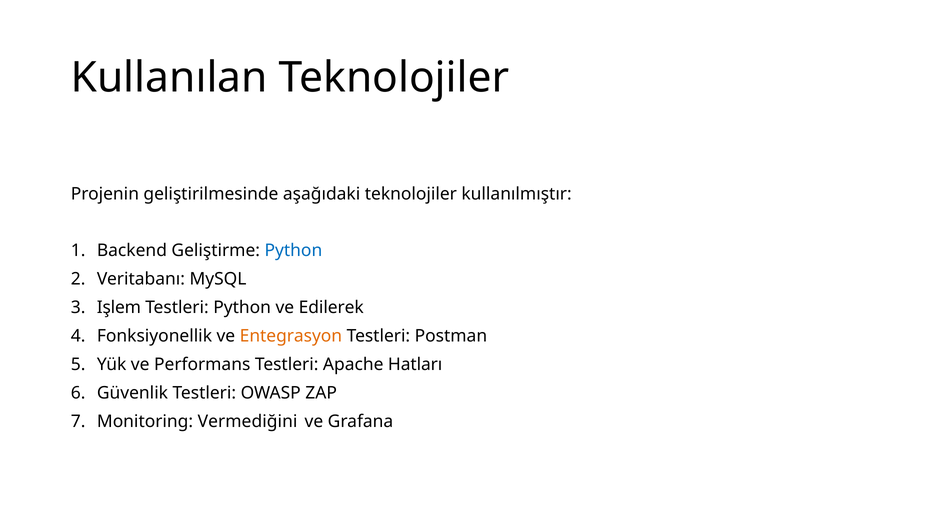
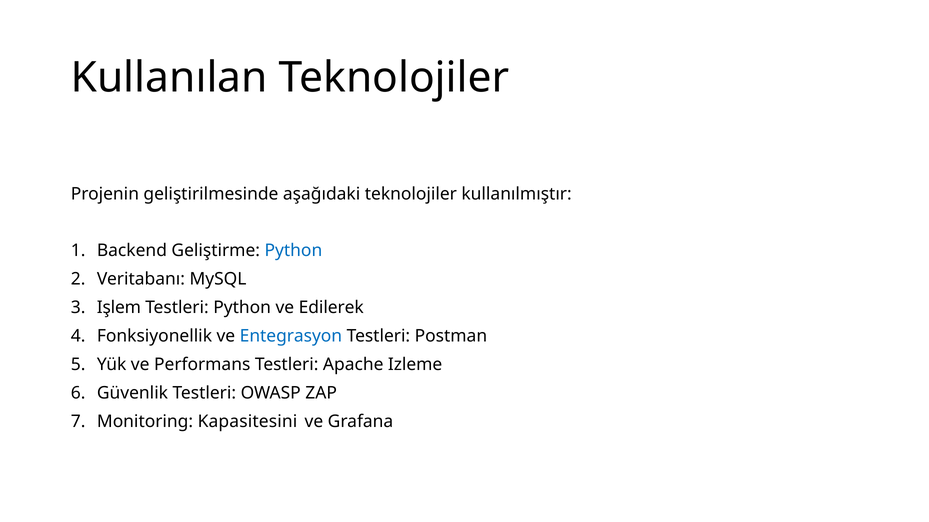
Entegrasyon colour: orange -> blue
Hatları: Hatları -> Izleme
Vermediğini: Vermediğini -> Kapasitesini
